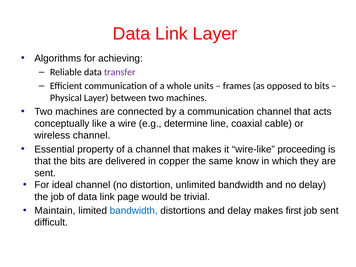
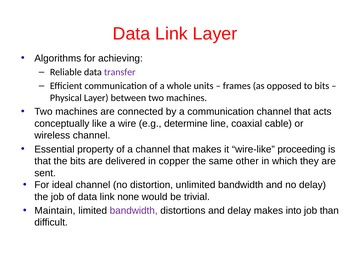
know: know -> other
page: page -> none
bandwidth at (134, 211) colour: blue -> purple
first: first -> into
job sent: sent -> than
